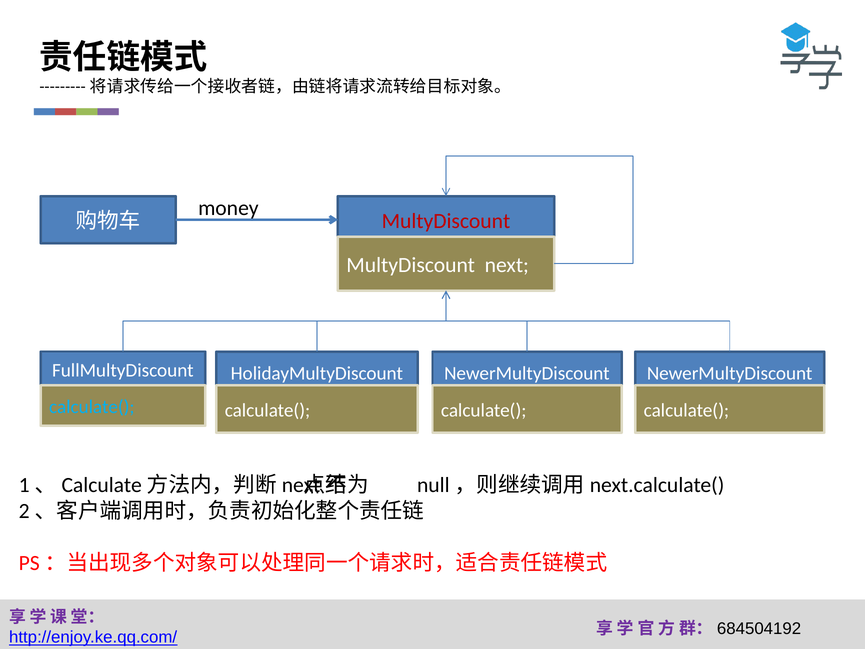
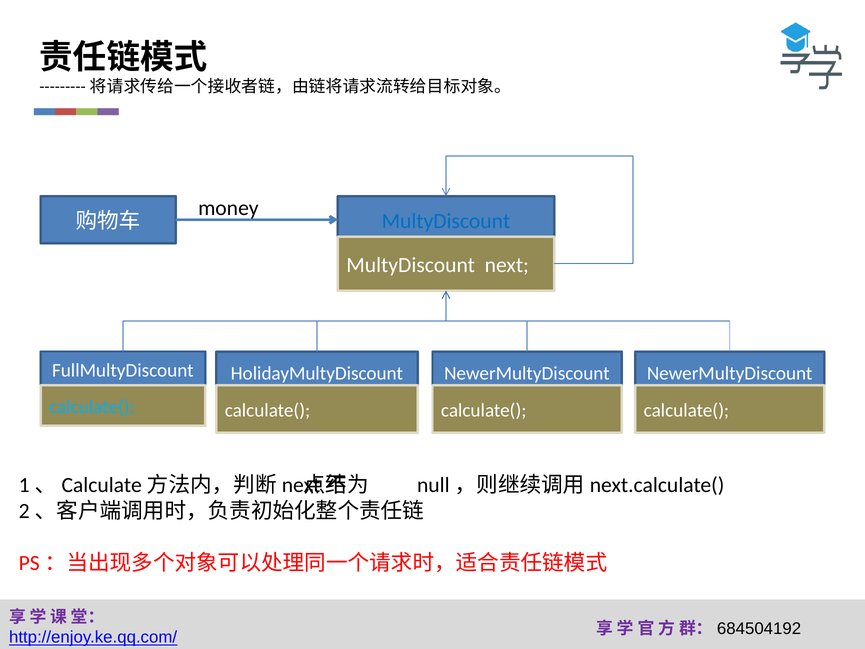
MultyDiscount at (446, 221) colour: red -> blue
